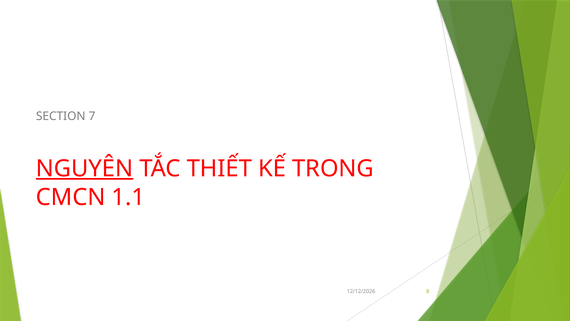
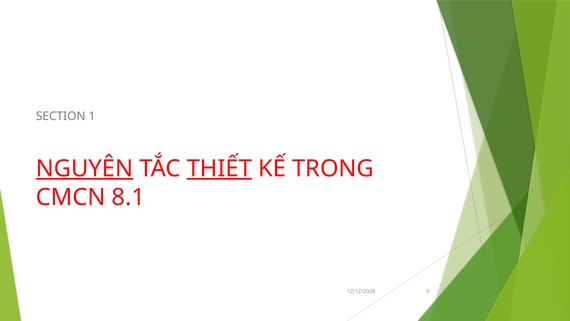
7: 7 -> 1
THIẾT underline: none -> present
1.1: 1.1 -> 8.1
